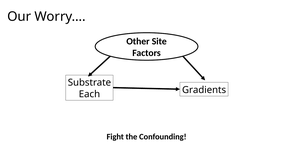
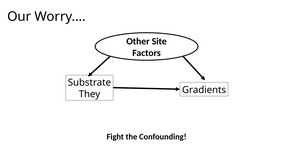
Each: Each -> They
